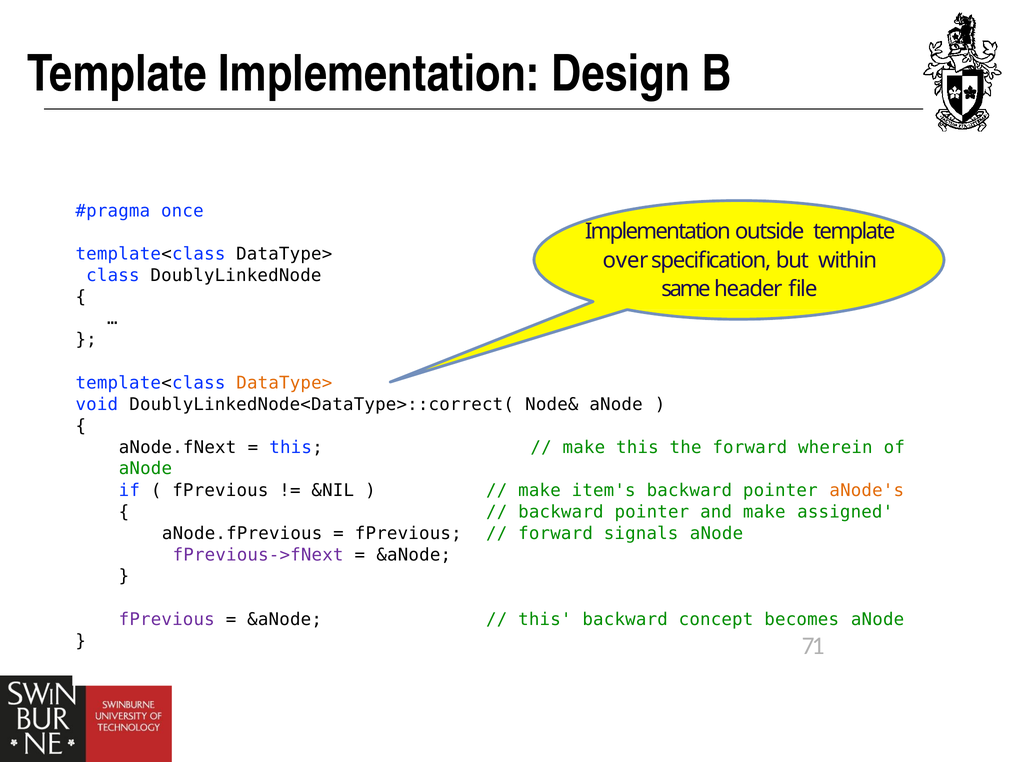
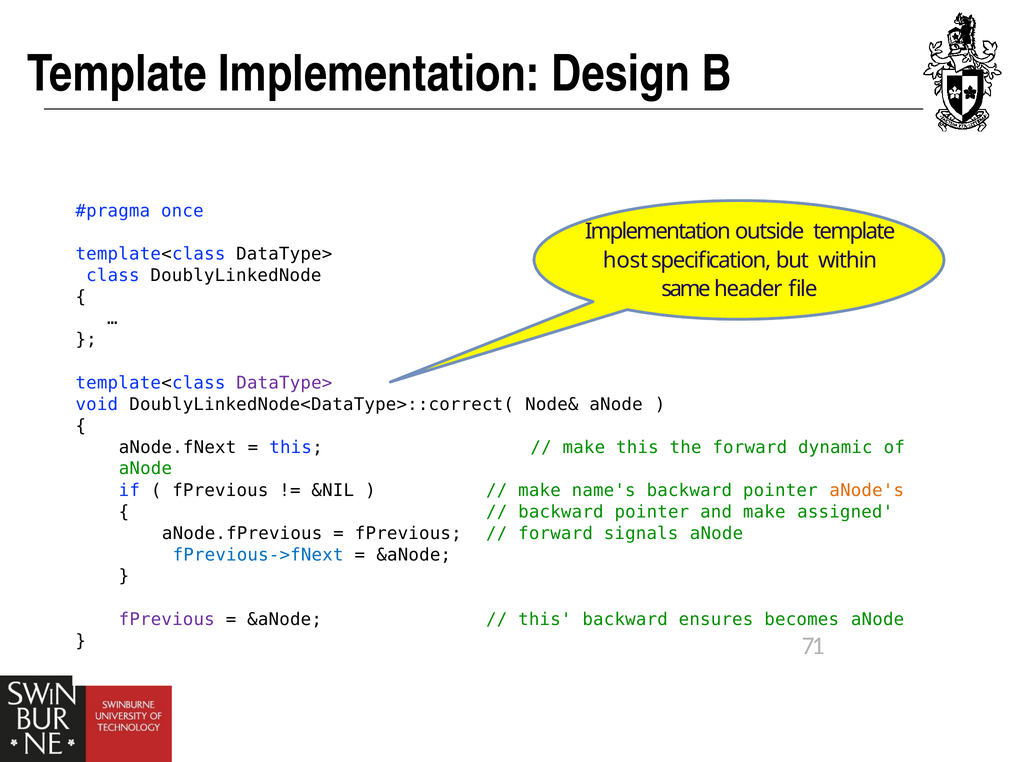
over: over -> host
DataType> at (284, 383) colour: orange -> purple
wherein: wherein -> dynamic
item's: item's -> name's
fPrevious->fNext colour: purple -> blue
concept: concept -> ensures
